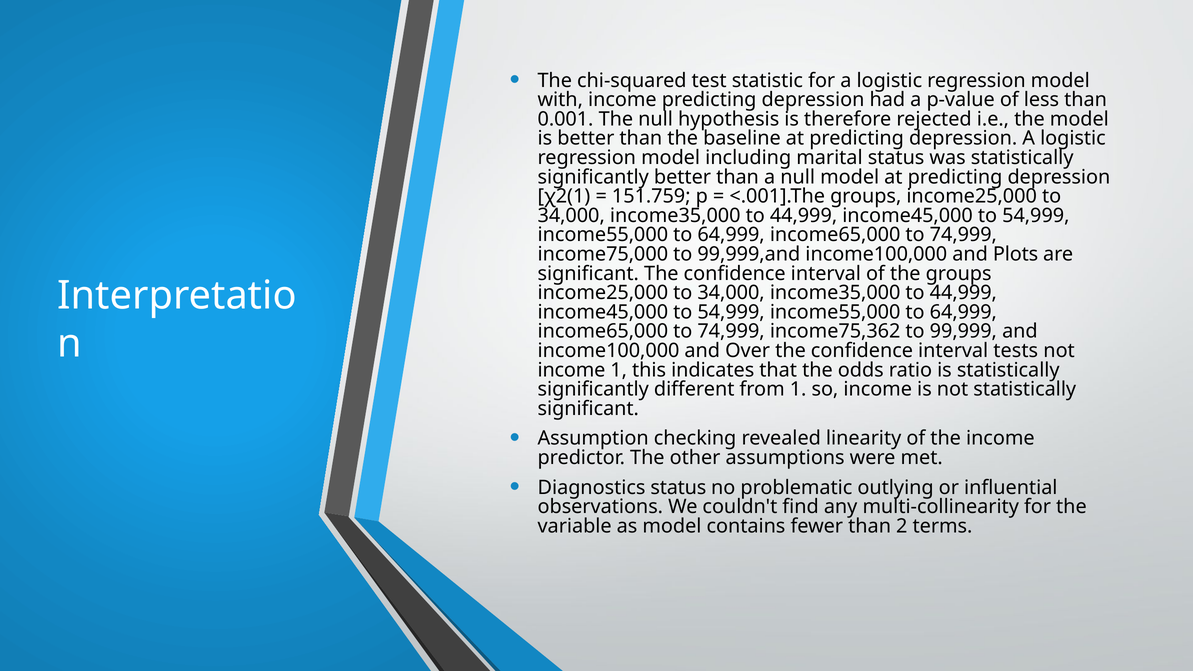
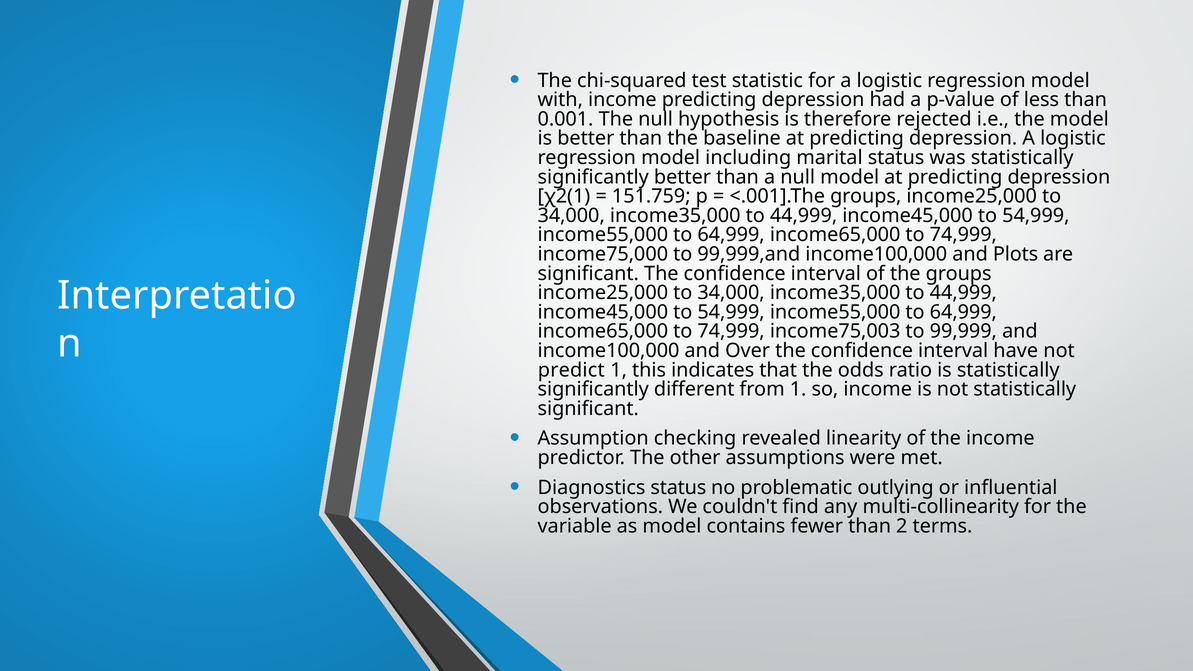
income75,362: income75,362 -> income75,003
tests: tests -> have
income at (571, 370): income -> predict
